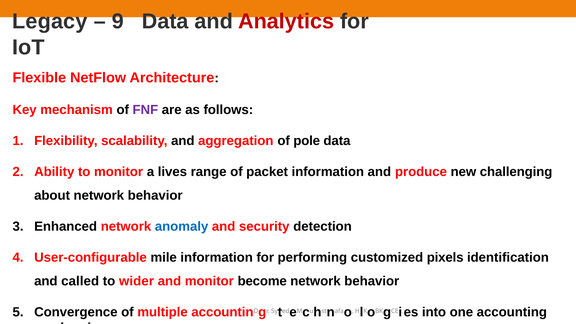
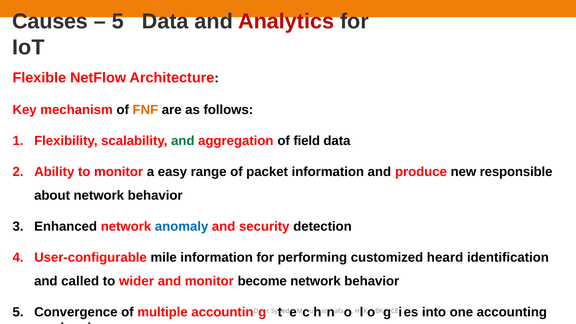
Legacy: Legacy -> Causes
9 at (118, 21): 9 -> 5
FNF colour: purple -> orange
and at (183, 141) colour: black -> green
pole: pole -> field
lives: lives -> easy
challenging: challenging -> responsible
pixels: pixels -> heard
